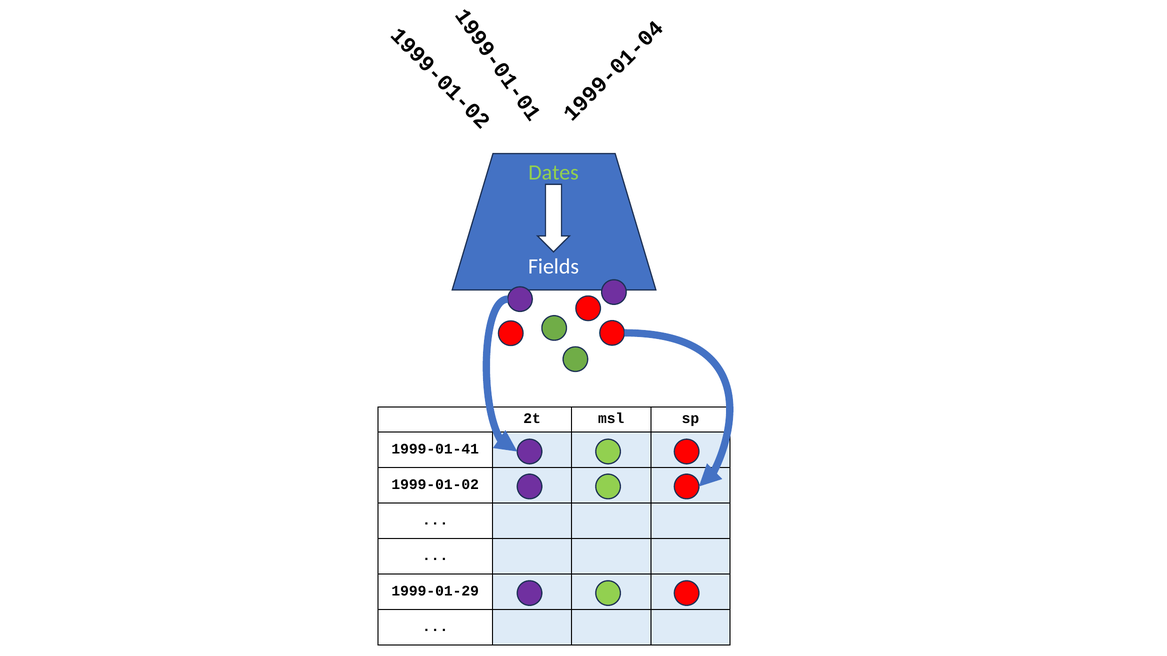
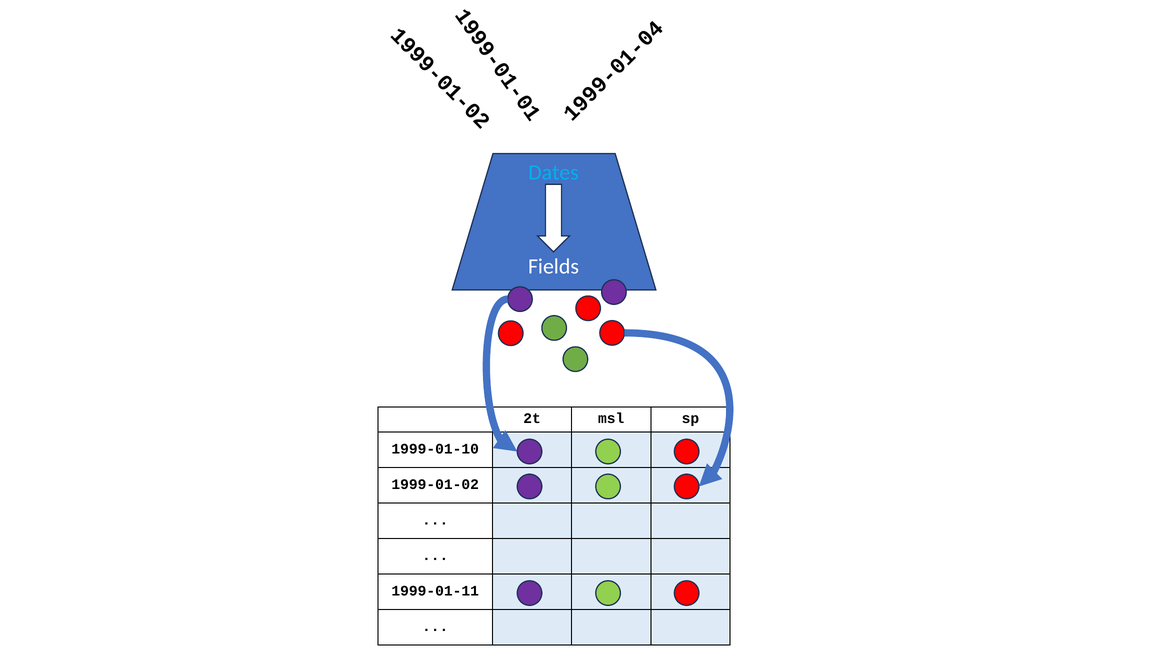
Dates colour: light green -> light blue
1999-01-41: 1999-01-41 -> 1999-01-10
1999-01-29: 1999-01-29 -> 1999-01-11
